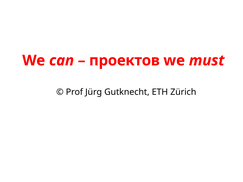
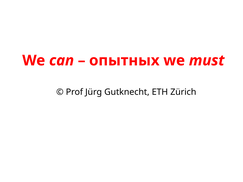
проектов: проектов -> опытных
